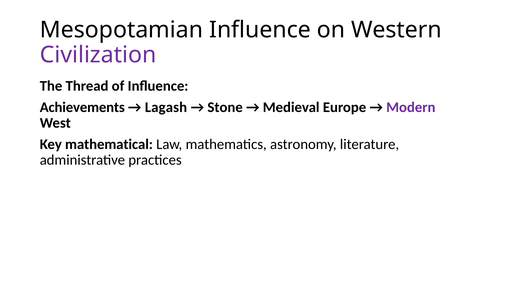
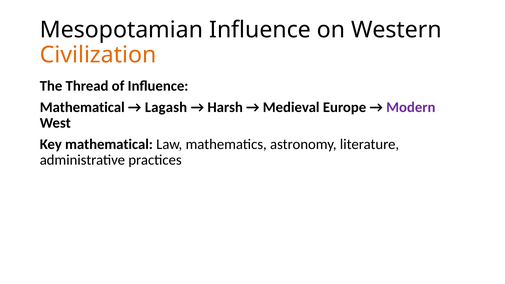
Civilization colour: purple -> orange
Achievements at (82, 107): Achievements -> Mathematical
Stone: Stone -> Harsh
